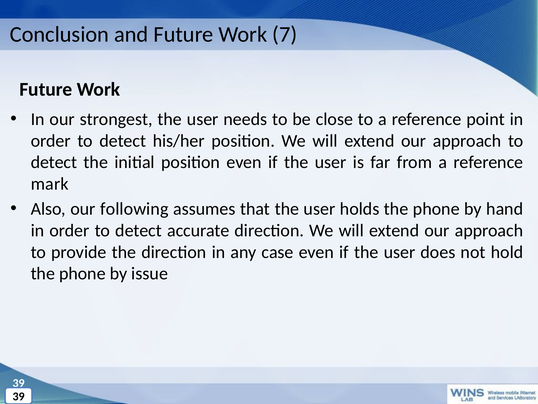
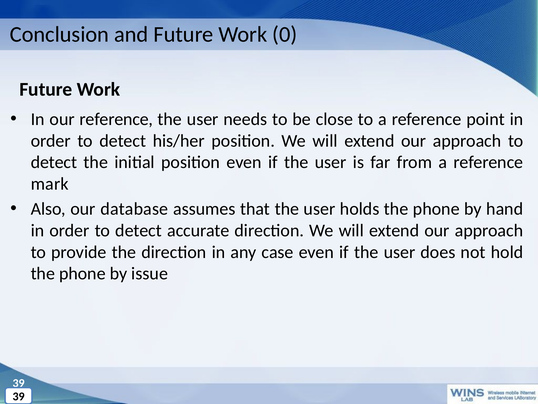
7: 7 -> 0
our strongest: strongest -> reference
following: following -> database
